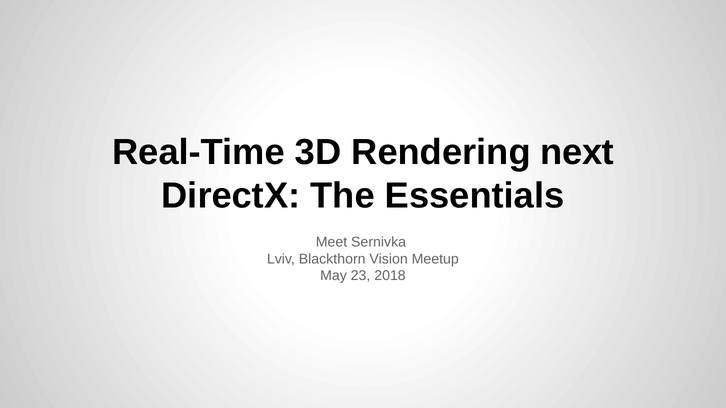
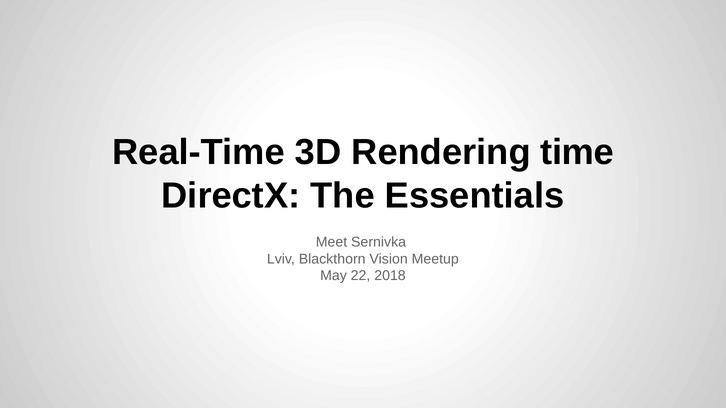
next: next -> time
23: 23 -> 22
